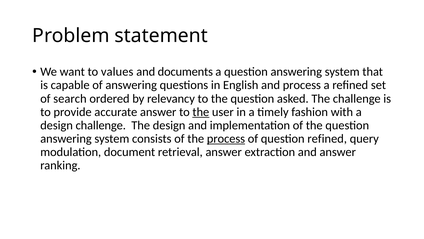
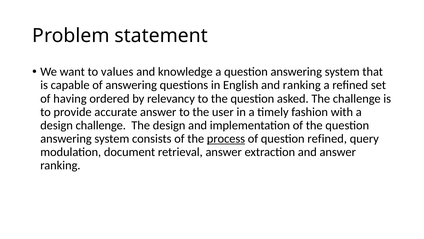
documents: documents -> knowledge
and process: process -> ranking
search: search -> having
the at (201, 112) underline: present -> none
